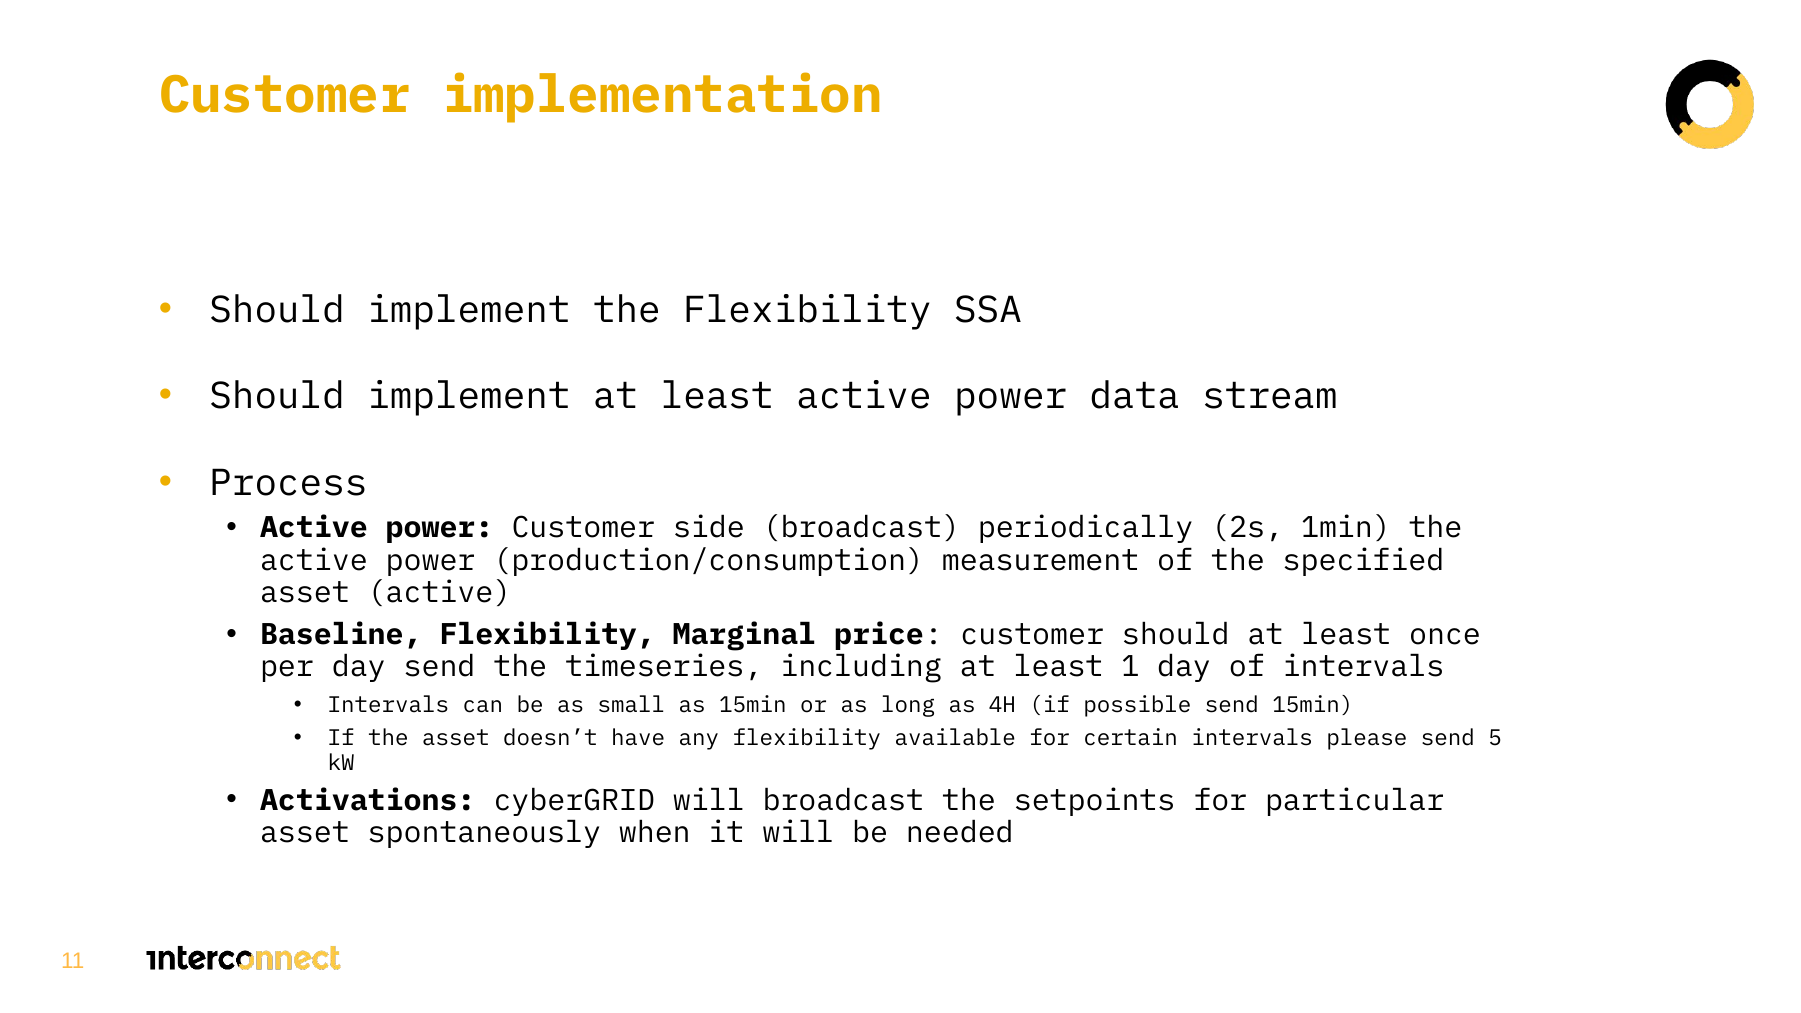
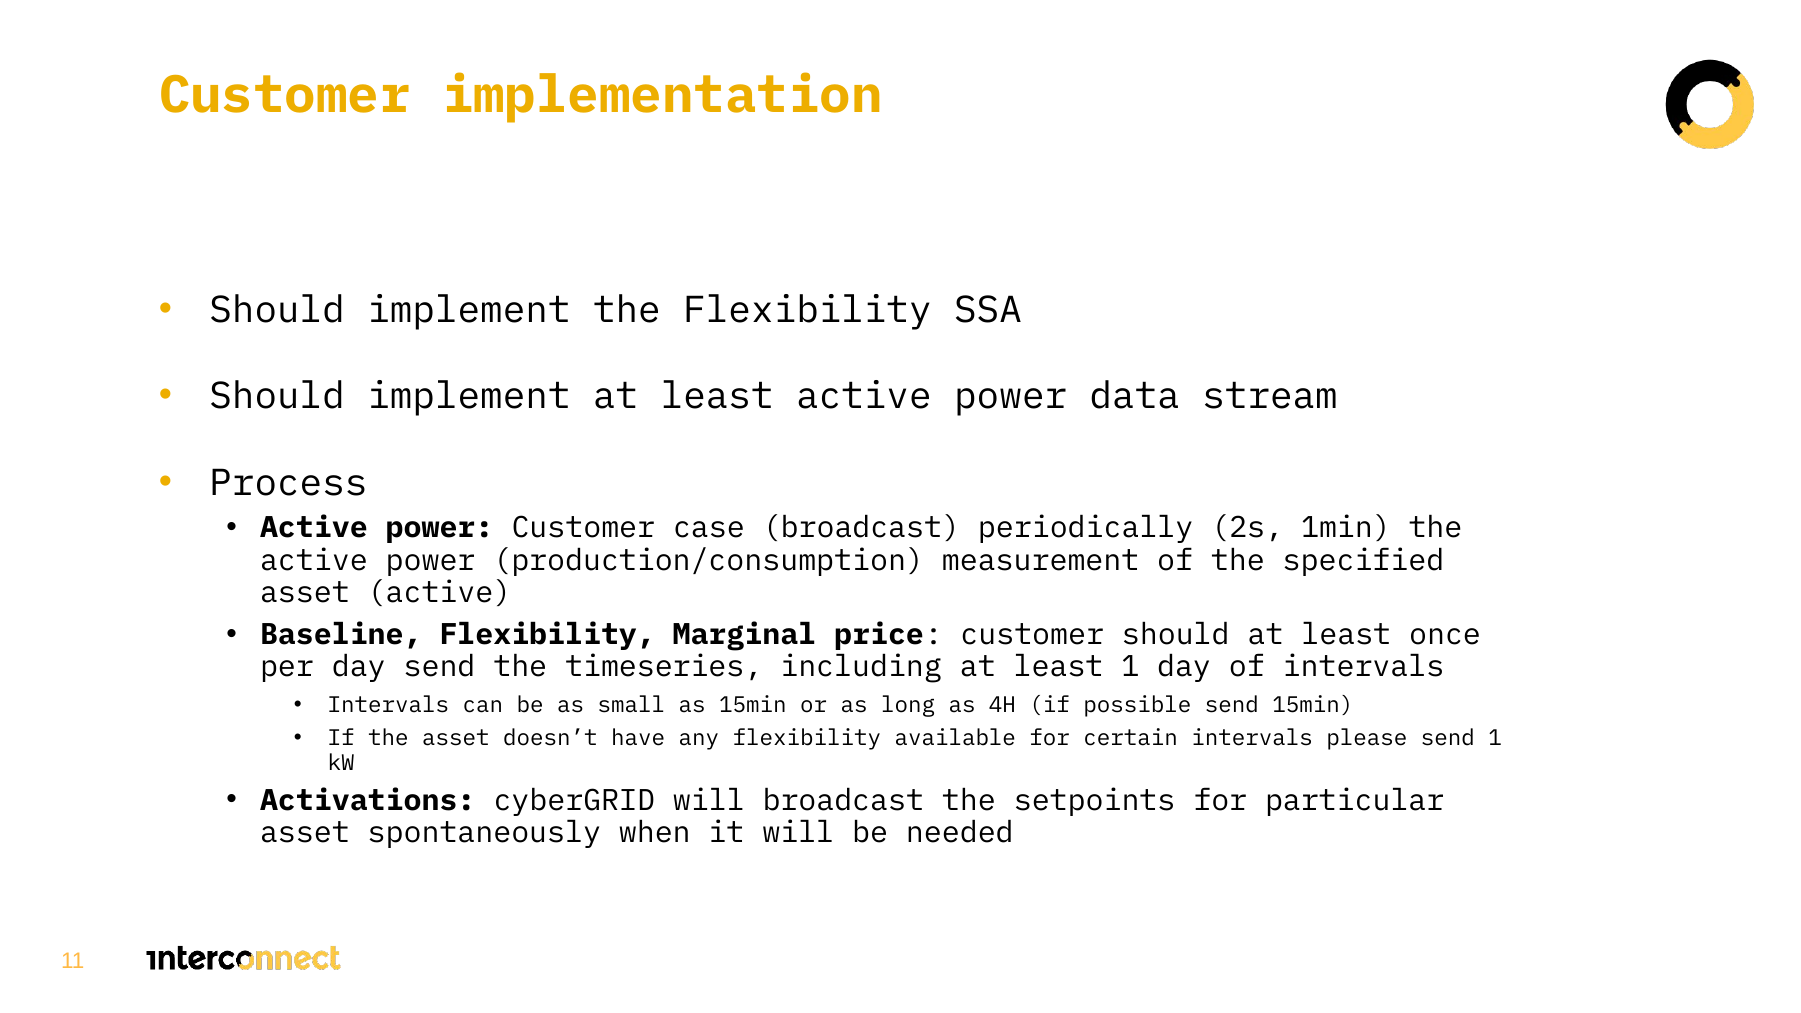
side: side -> case
send 5: 5 -> 1
